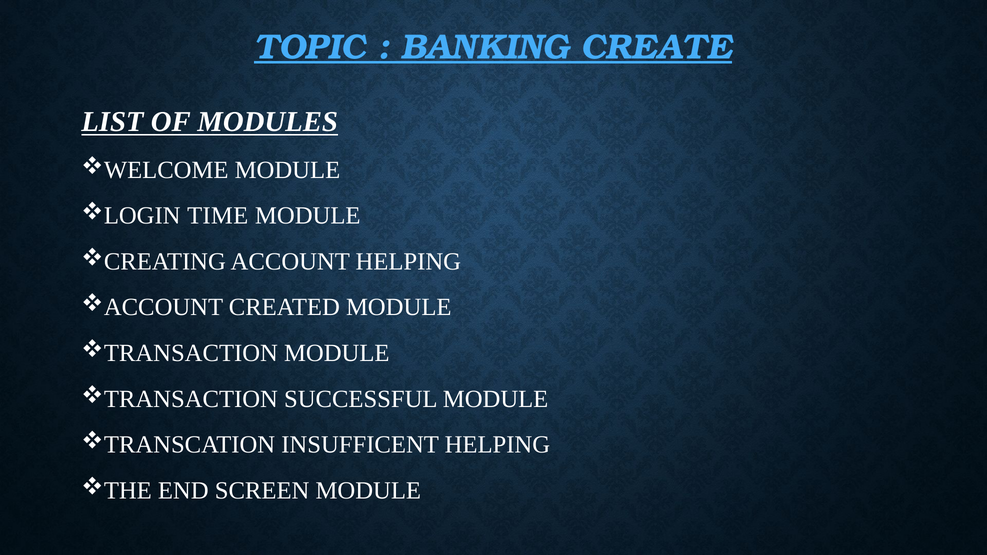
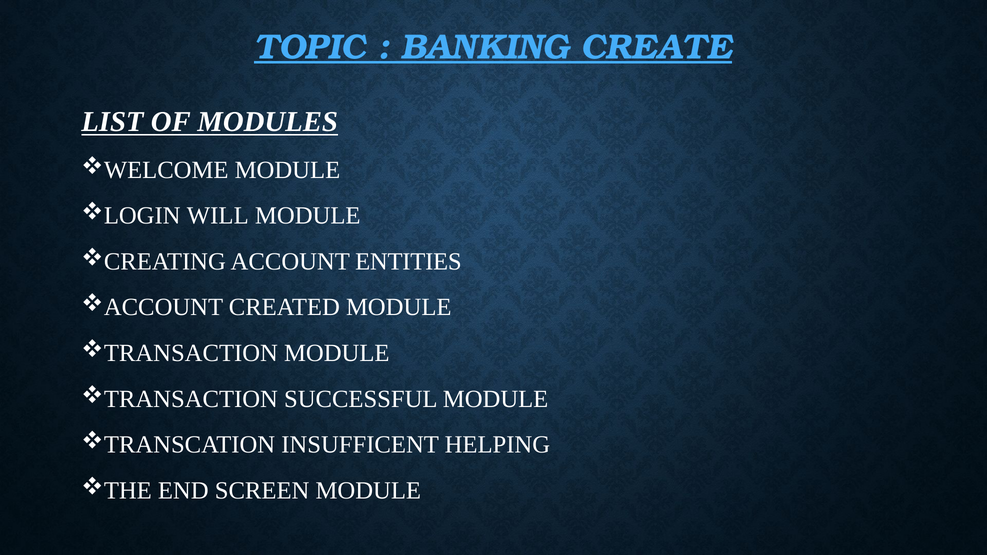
TIME: TIME -> WILL
ACCOUNT HELPING: HELPING -> ENTITIES
